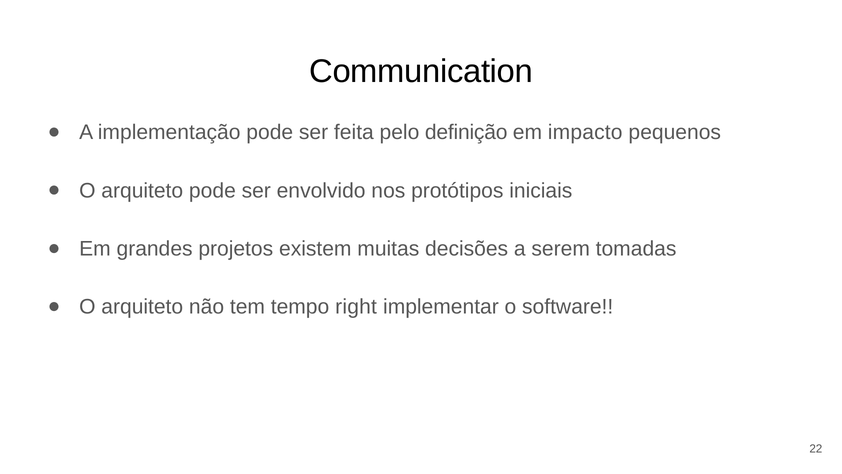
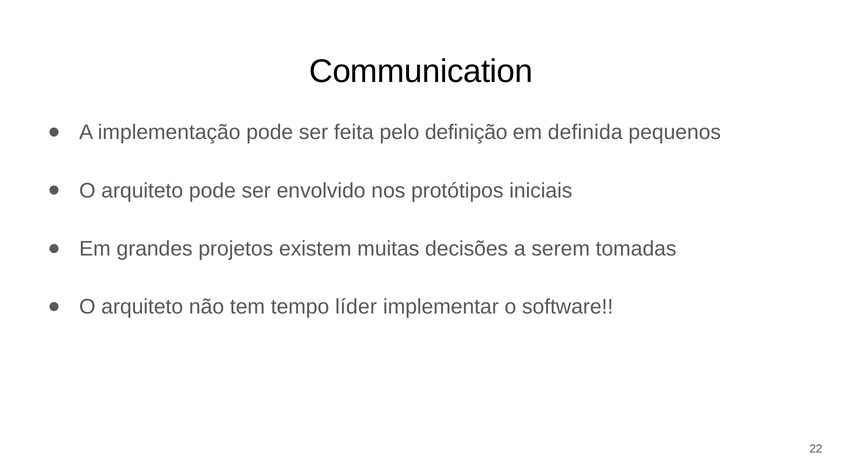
impacto: impacto -> definida
right: right -> líder
